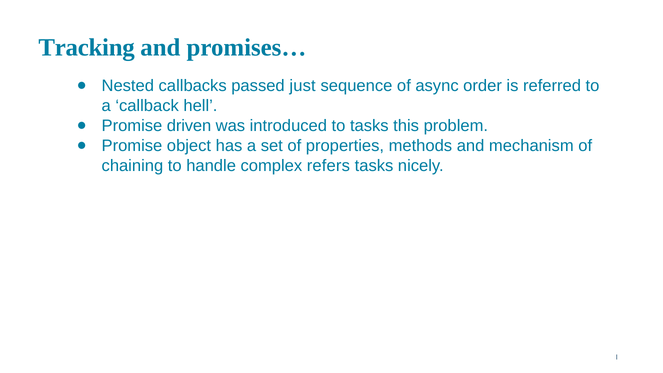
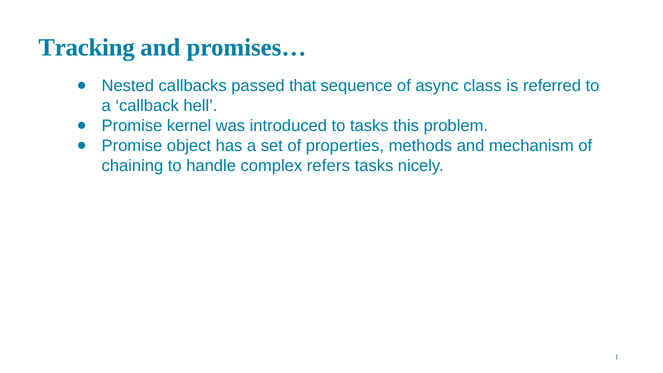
just: just -> that
order: order -> class
driven: driven -> kernel
